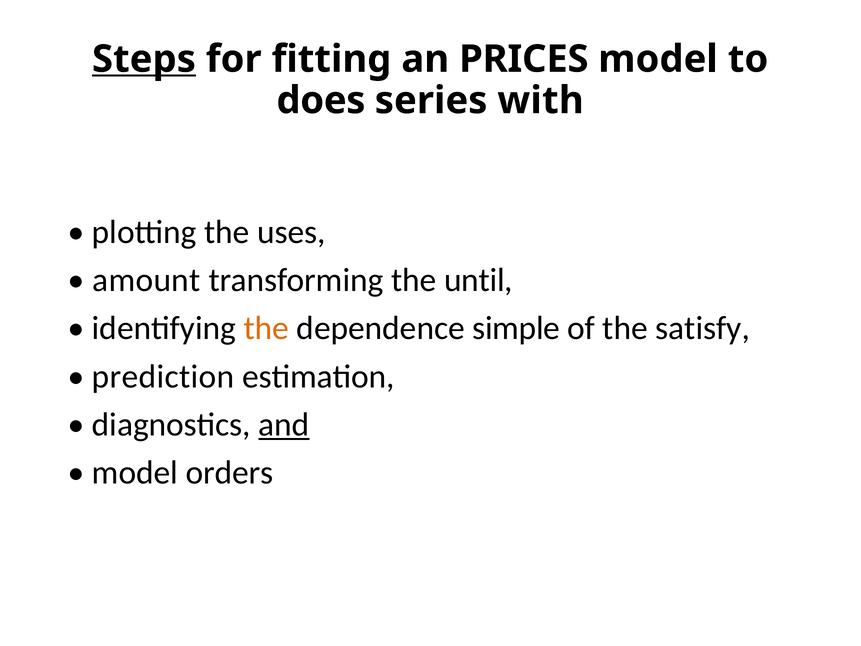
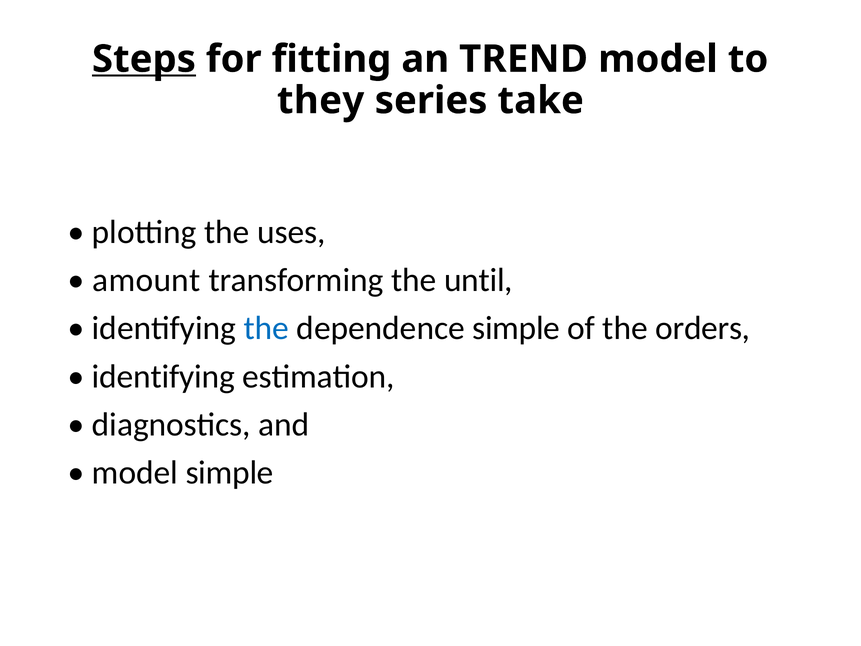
PRICES: PRICES -> TREND
does: does -> they
with: with -> take
the at (266, 328) colour: orange -> blue
satisfy: satisfy -> orders
prediction at (163, 376): prediction -> identifying
and underline: present -> none
model orders: orders -> simple
